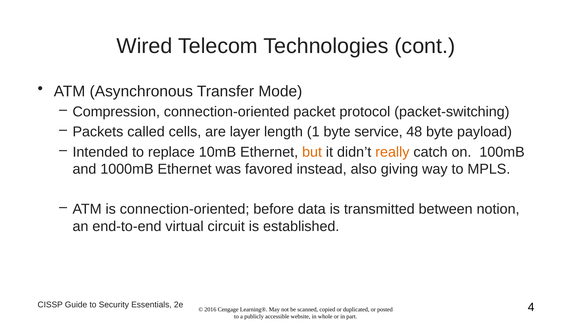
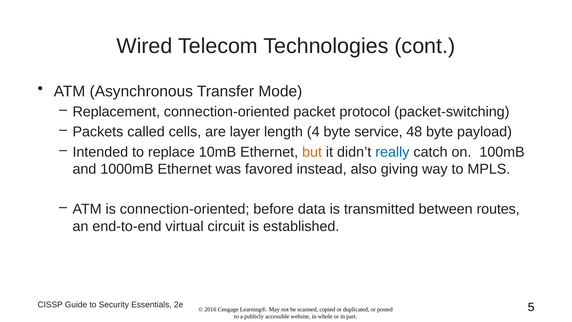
Compression: Compression -> Replacement
1: 1 -> 4
really colour: orange -> blue
notion: notion -> routes
4: 4 -> 5
